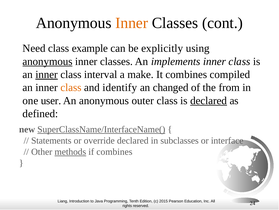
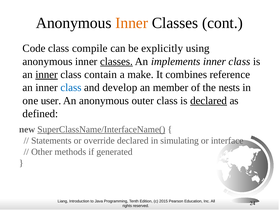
Need: Need -> Code
example: example -> compile
anonymous at (48, 61) underline: present -> none
classes at (116, 61) underline: none -> present
interval: interval -> contain
compiled: compiled -> reference
class at (71, 87) colour: orange -> blue
identify: identify -> develop
changed: changed -> member
from: from -> nests
subclasses: subclasses -> simulating
methods underline: present -> none
if combines: combines -> generated
